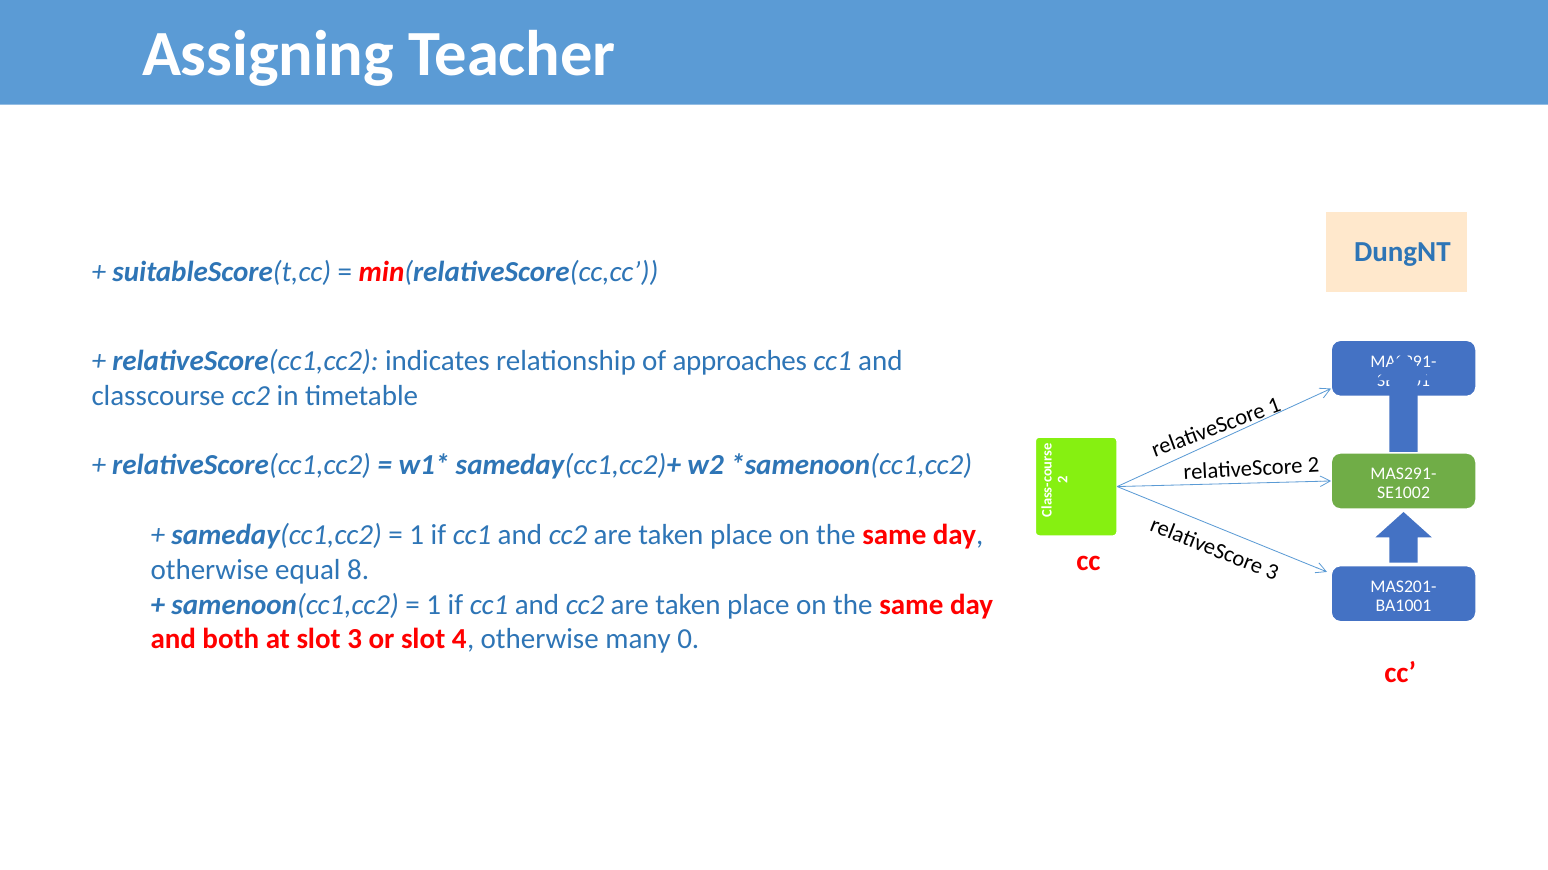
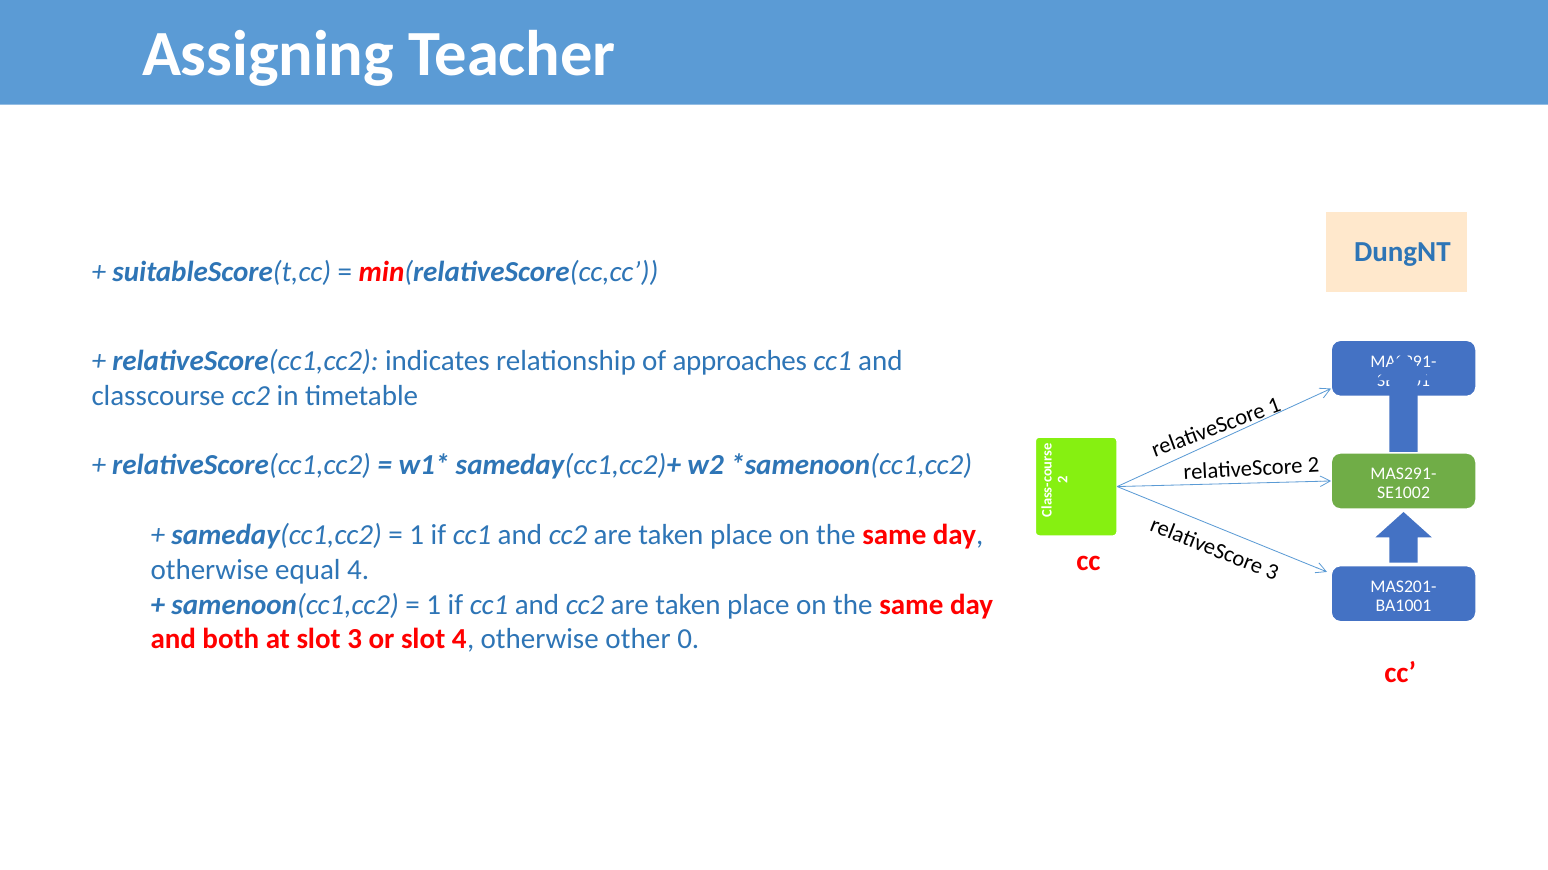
equal 8: 8 -> 4
many: many -> other
